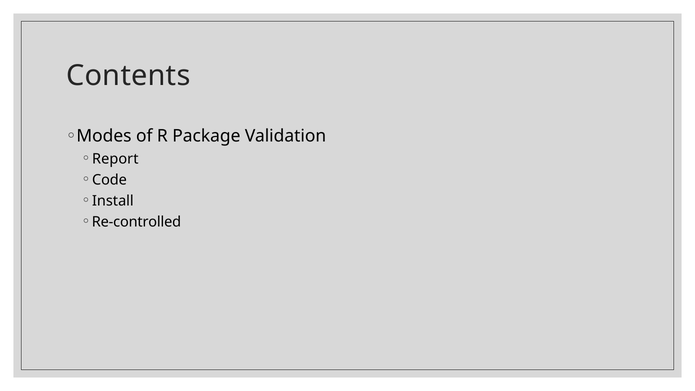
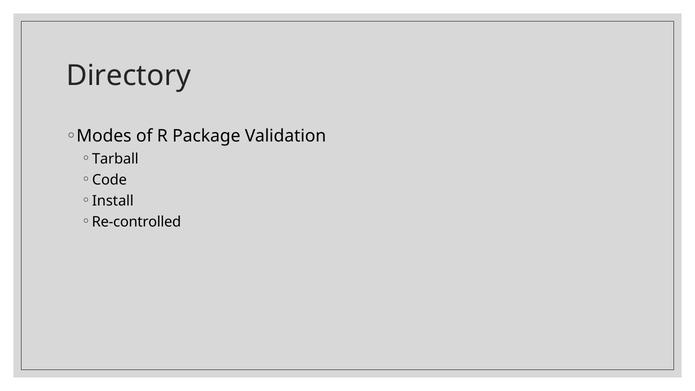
Contents: Contents -> Directory
Report: Report -> Tarball
